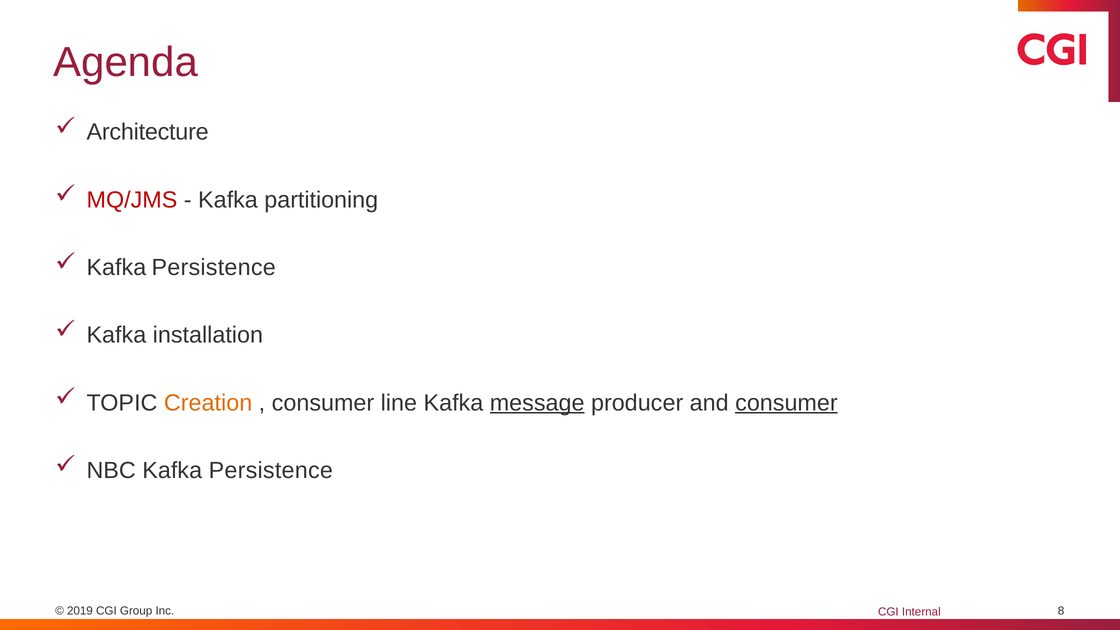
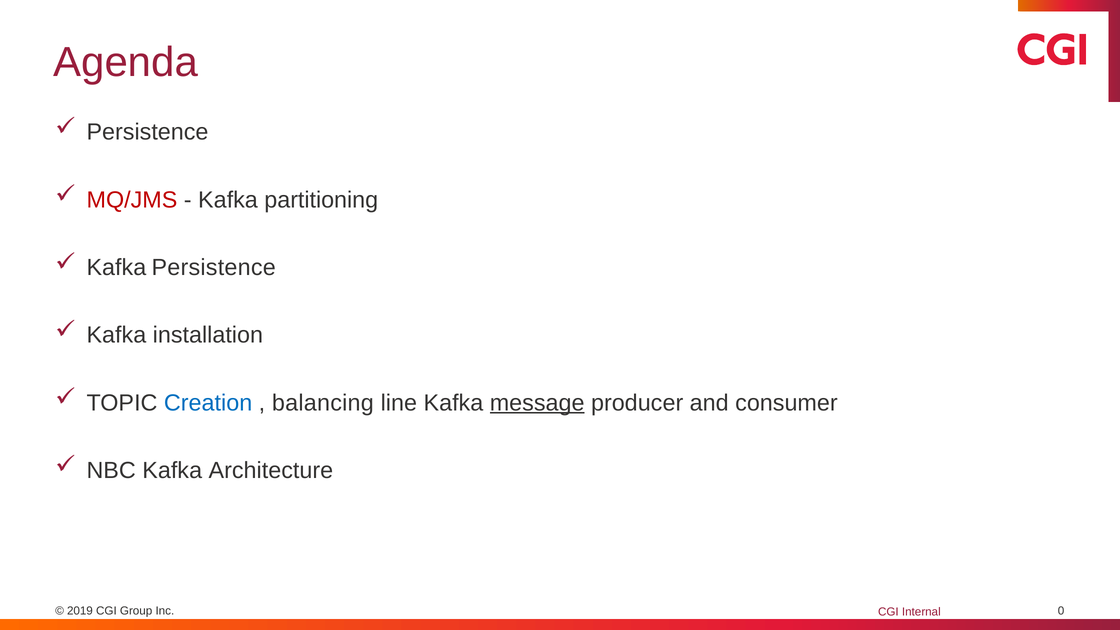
Architecture at (148, 132): Architecture -> Persistence
Creation colour: orange -> blue
consumer at (323, 403): consumer -> balancing
consumer at (786, 403) underline: present -> none
NBC Kafka Persistence: Persistence -> Architecture
8: 8 -> 0
